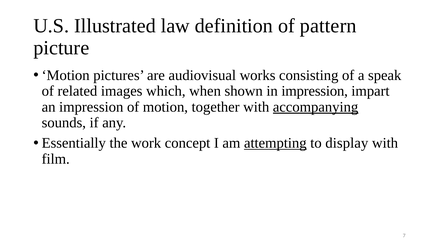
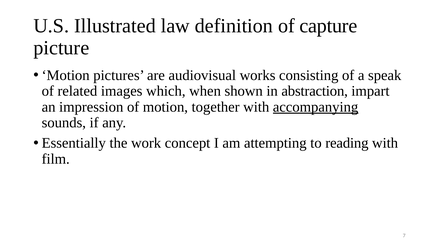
pattern: pattern -> capture
in impression: impression -> abstraction
attempting underline: present -> none
display: display -> reading
